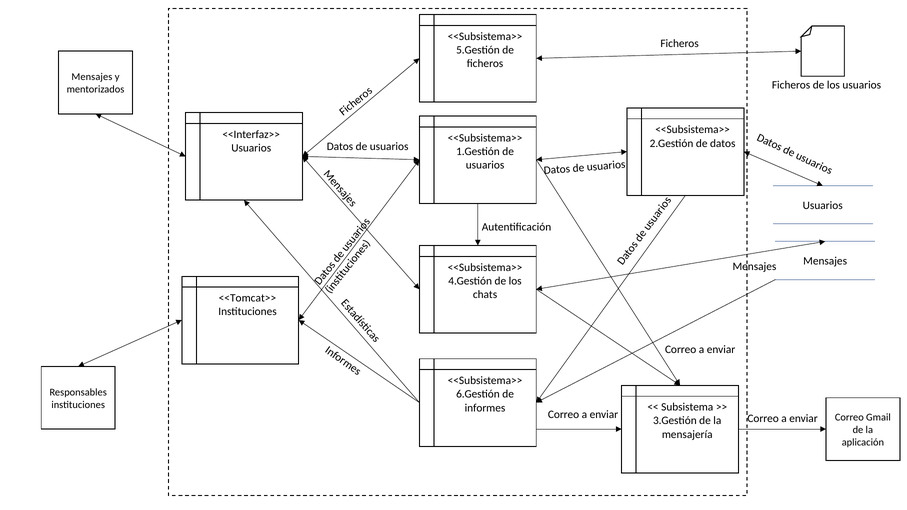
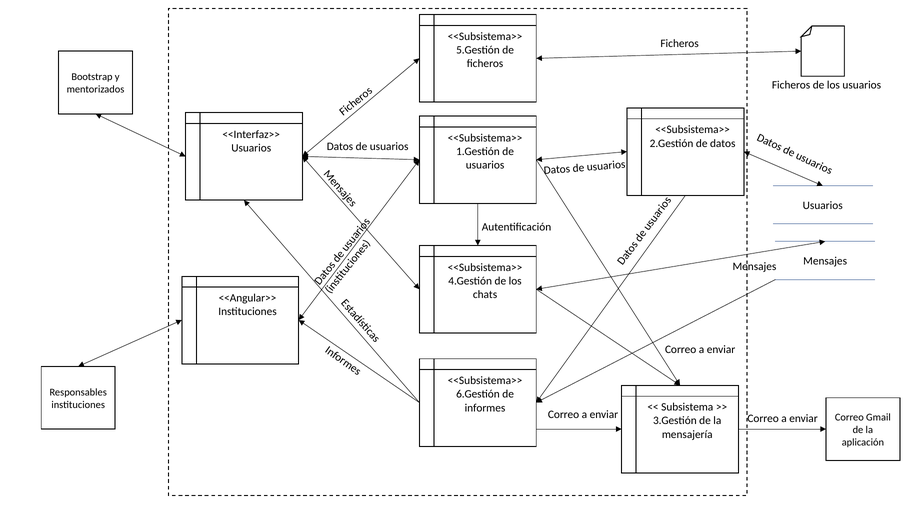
Mensajes at (92, 77): Mensajes -> Bootstrap
<<Tomcat>>: <<Tomcat>> -> <<Angular>>
